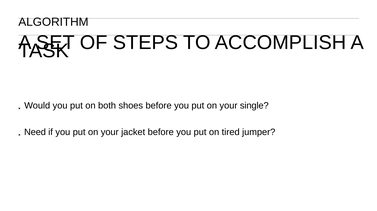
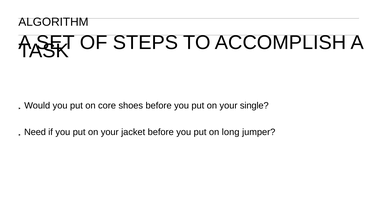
both: both -> core
tired: tired -> long
